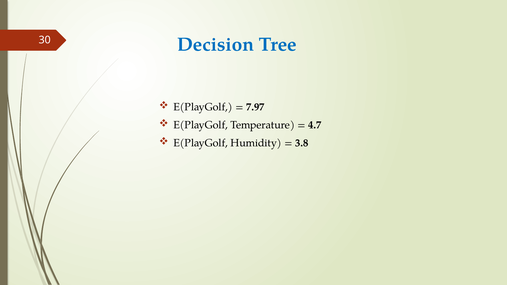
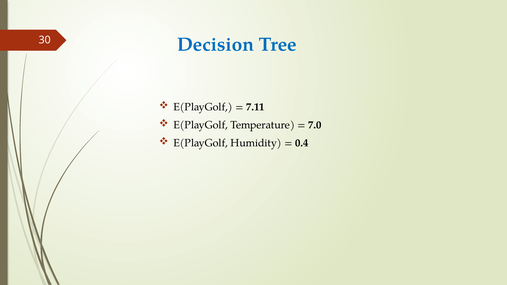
7.97: 7.97 -> 7.11
4.7: 4.7 -> 7.0
3.8: 3.8 -> 0.4
